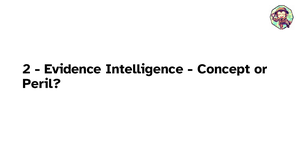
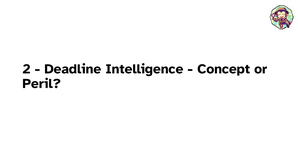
Evidence: Evidence -> Deadline
